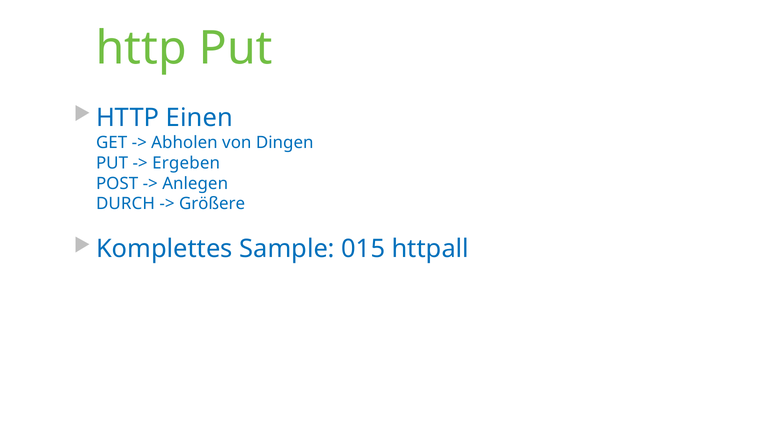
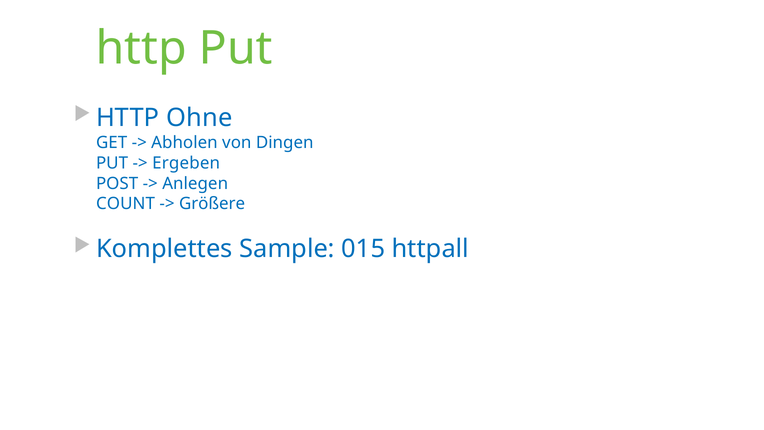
Einen: Einen -> Ohne
DURCH: DURCH -> COUNT
